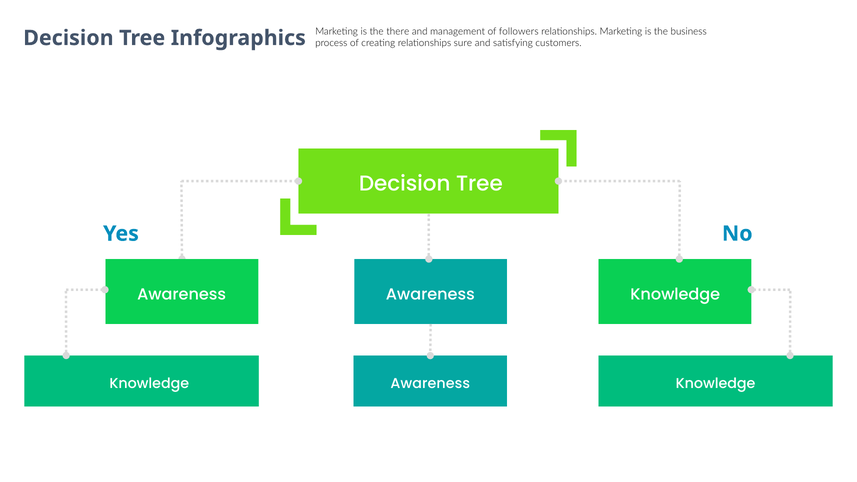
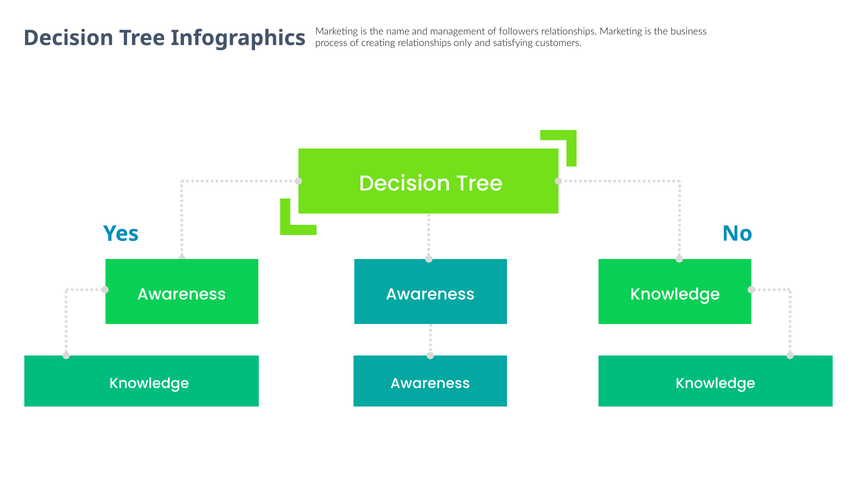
there: there -> name
sure: sure -> only
